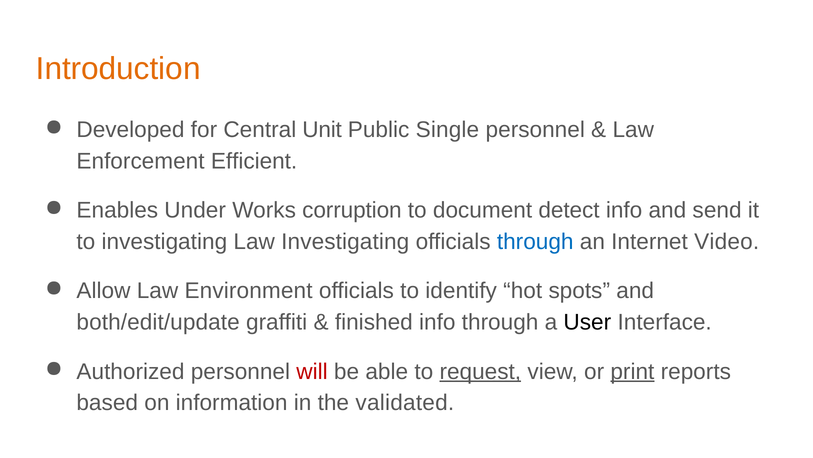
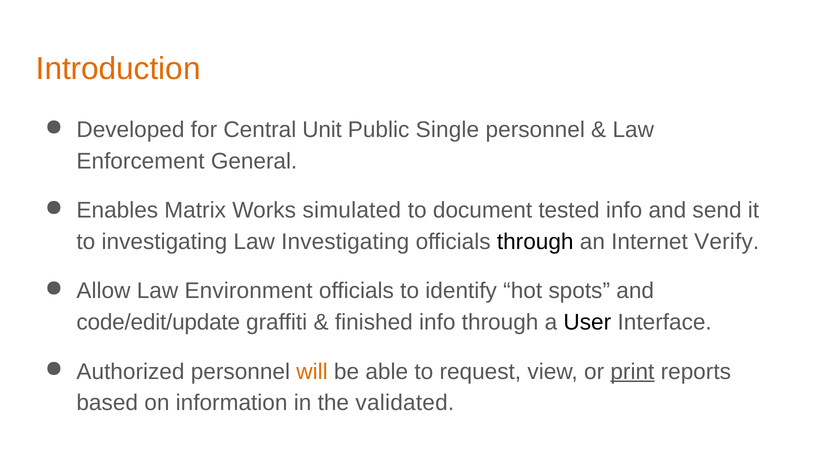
Efficient: Efficient -> General
Under: Under -> Matrix
corruption: corruption -> simulated
detect: detect -> tested
through at (535, 241) colour: blue -> black
Video: Video -> Verify
both/edit/update: both/edit/update -> code/edit/update
will colour: red -> orange
request underline: present -> none
